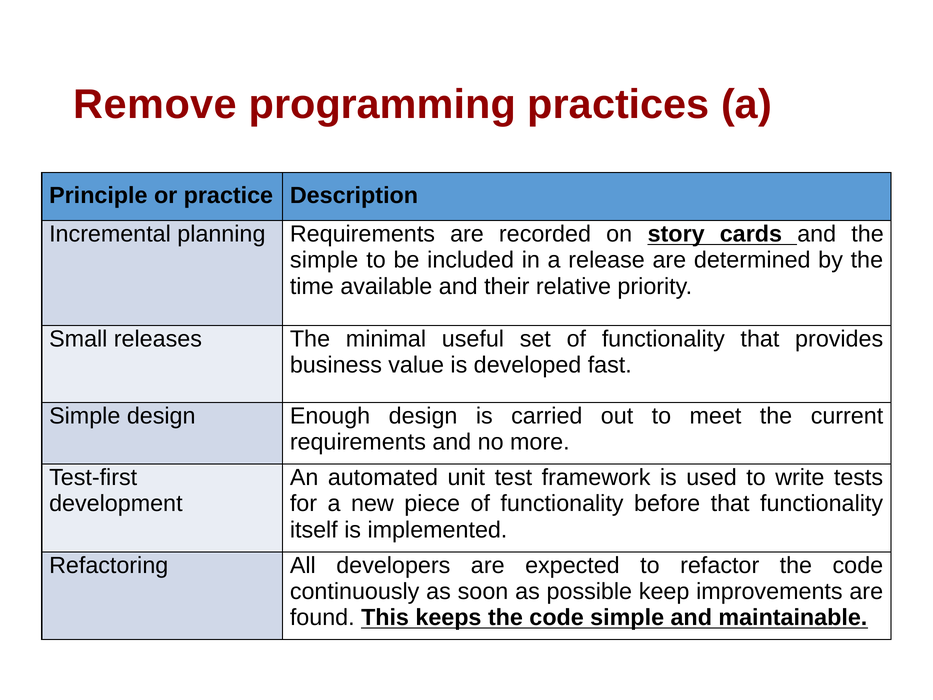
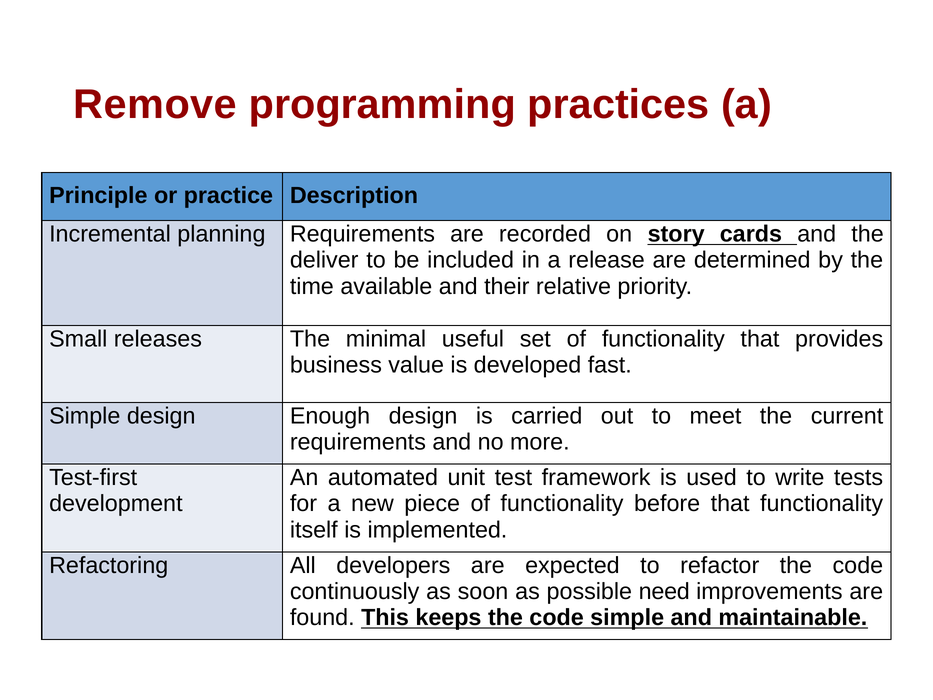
simple at (324, 260): simple -> deliver
keep: keep -> need
